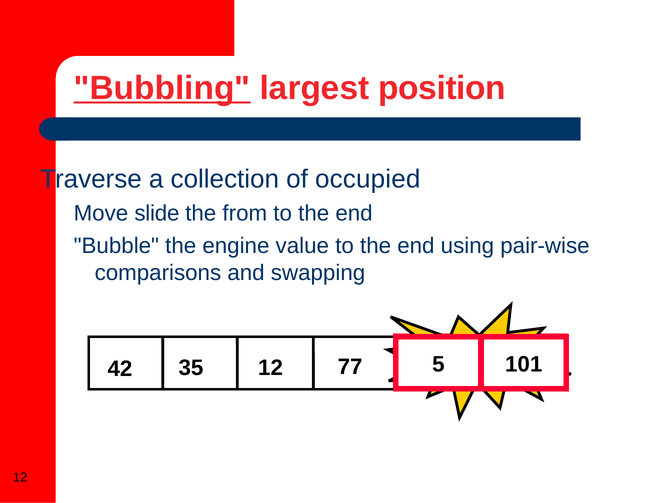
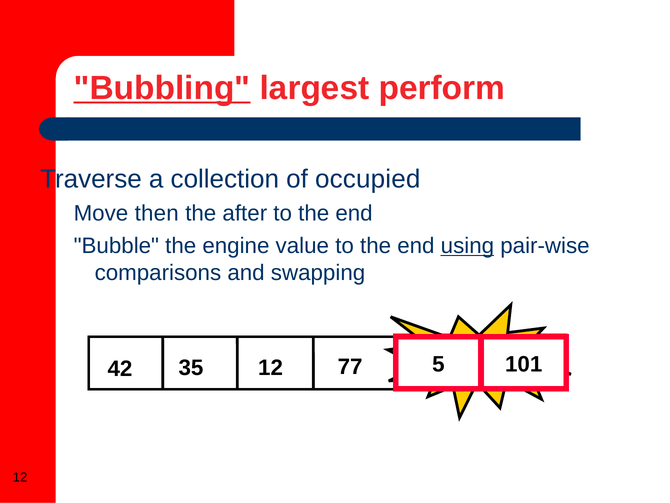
position: position -> perform
slide: slide -> then
from: from -> after
using underline: none -> present
